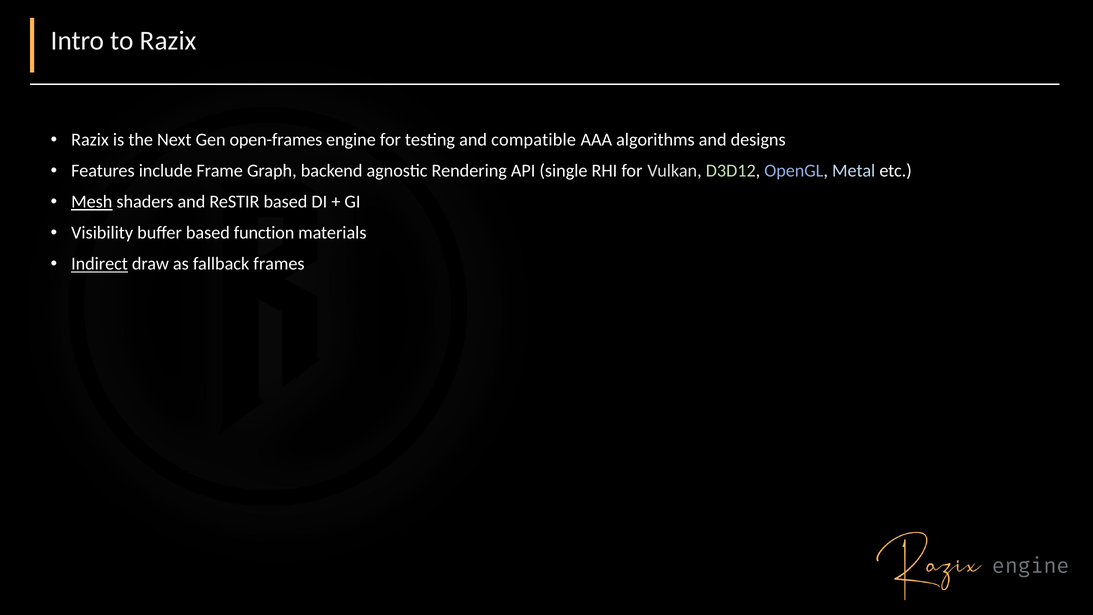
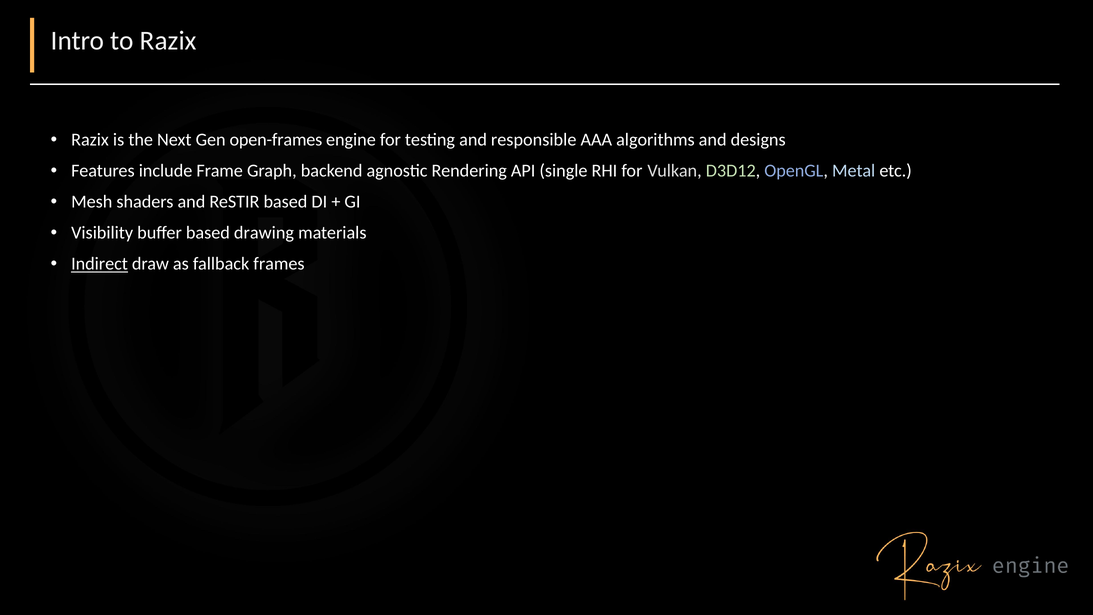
compatible: compatible -> responsible
Mesh underline: present -> none
function: function -> drawing
